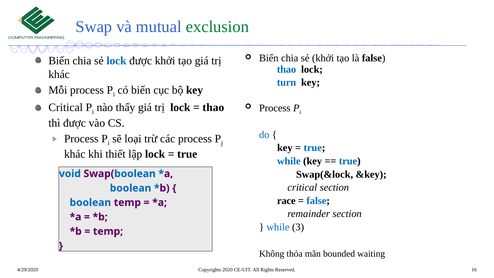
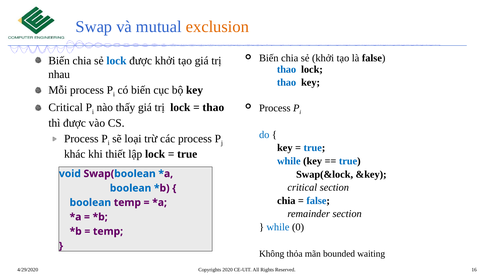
exclusion colour: green -> orange
khác at (59, 74): khác -> nhau
turn at (287, 83): turn -> thao
race at (286, 201): race -> chia
3: 3 -> 0
